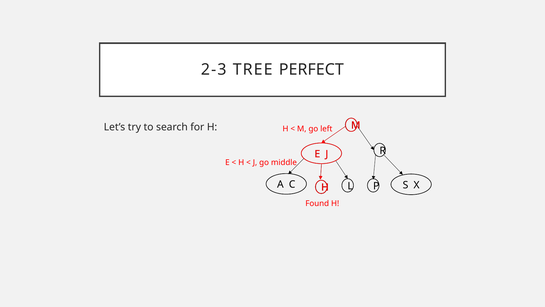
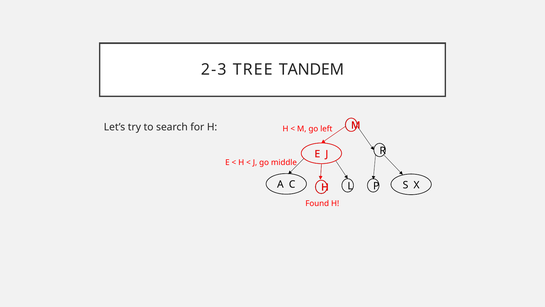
PERFECT: PERFECT -> TANDEM
